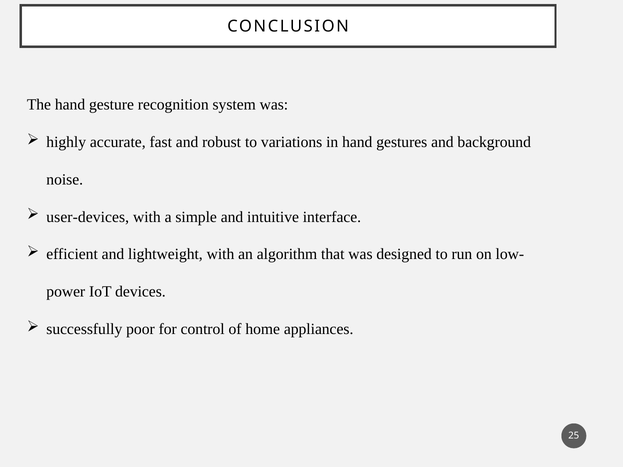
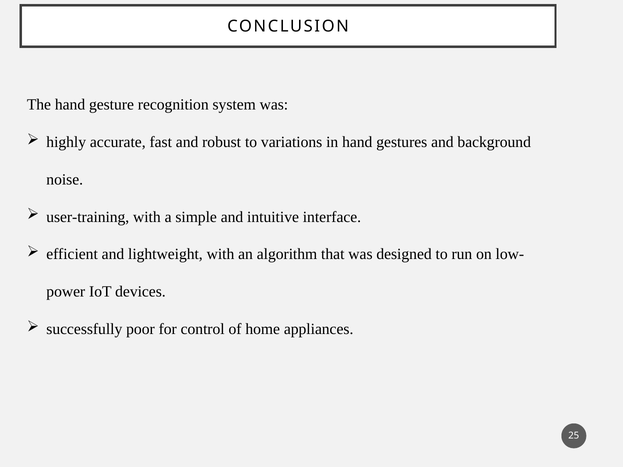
user-devices: user-devices -> user-training
